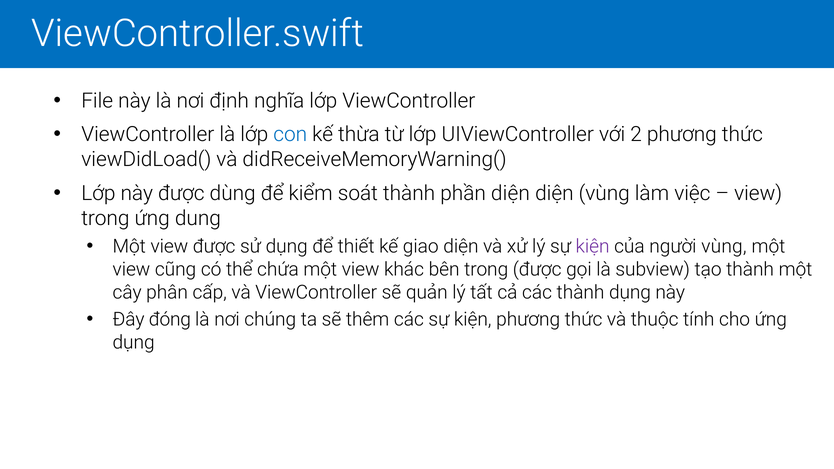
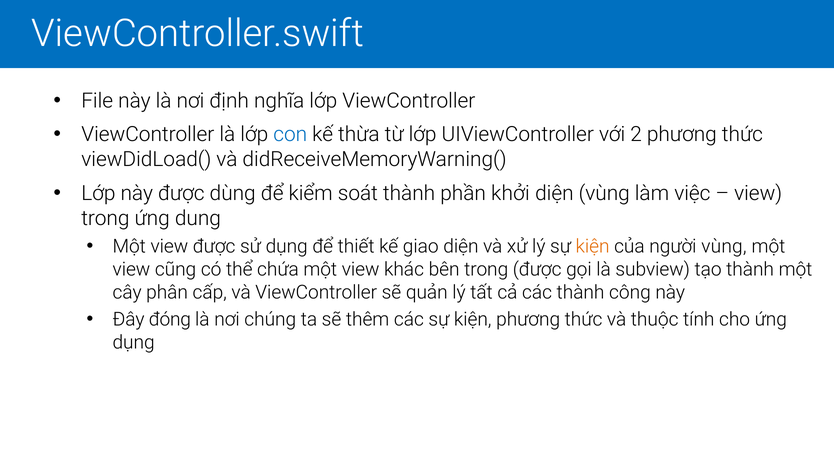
phần diện: diện -> khởi
kiện at (593, 247) colour: purple -> orange
thành dụng: dụng -> công
